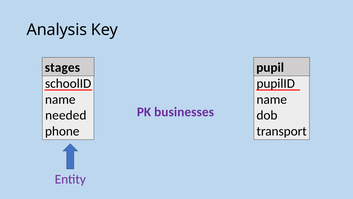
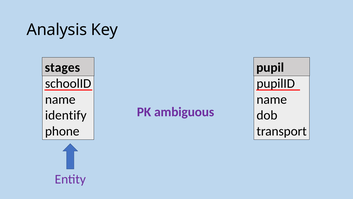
businesses: businesses -> ambiguous
needed: needed -> identify
